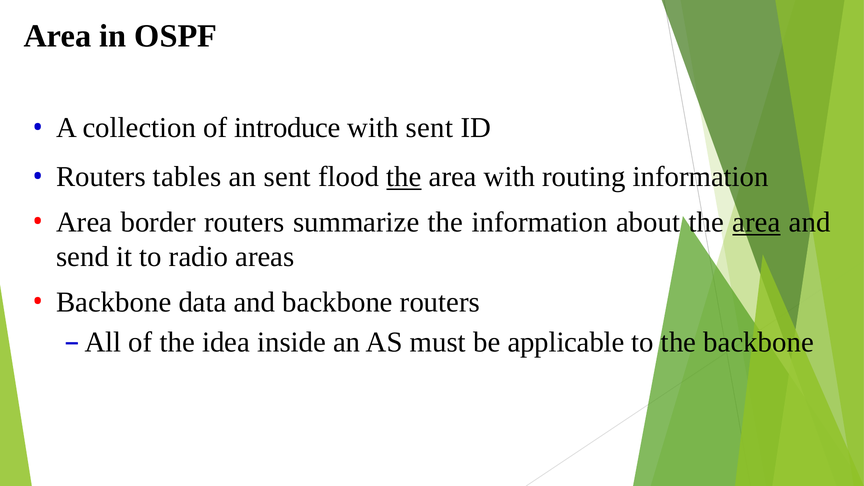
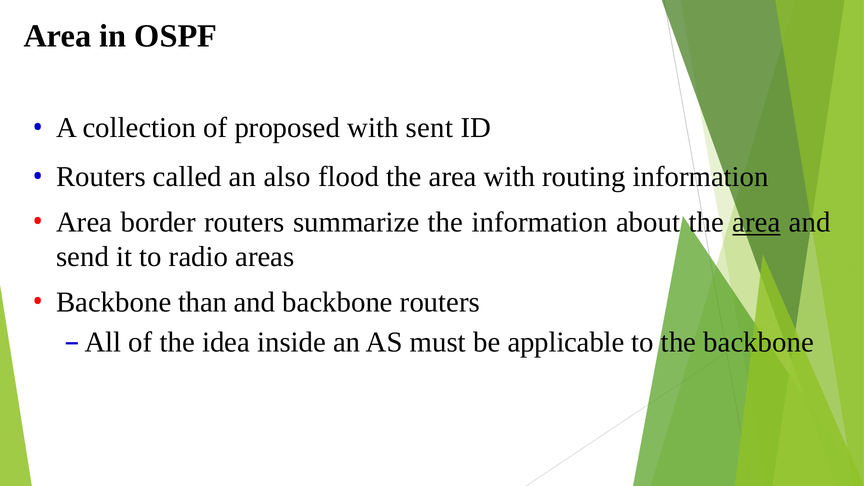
introduce: introduce -> proposed
tables: tables -> called
an sent: sent -> also
the at (404, 177) underline: present -> none
data: data -> than
